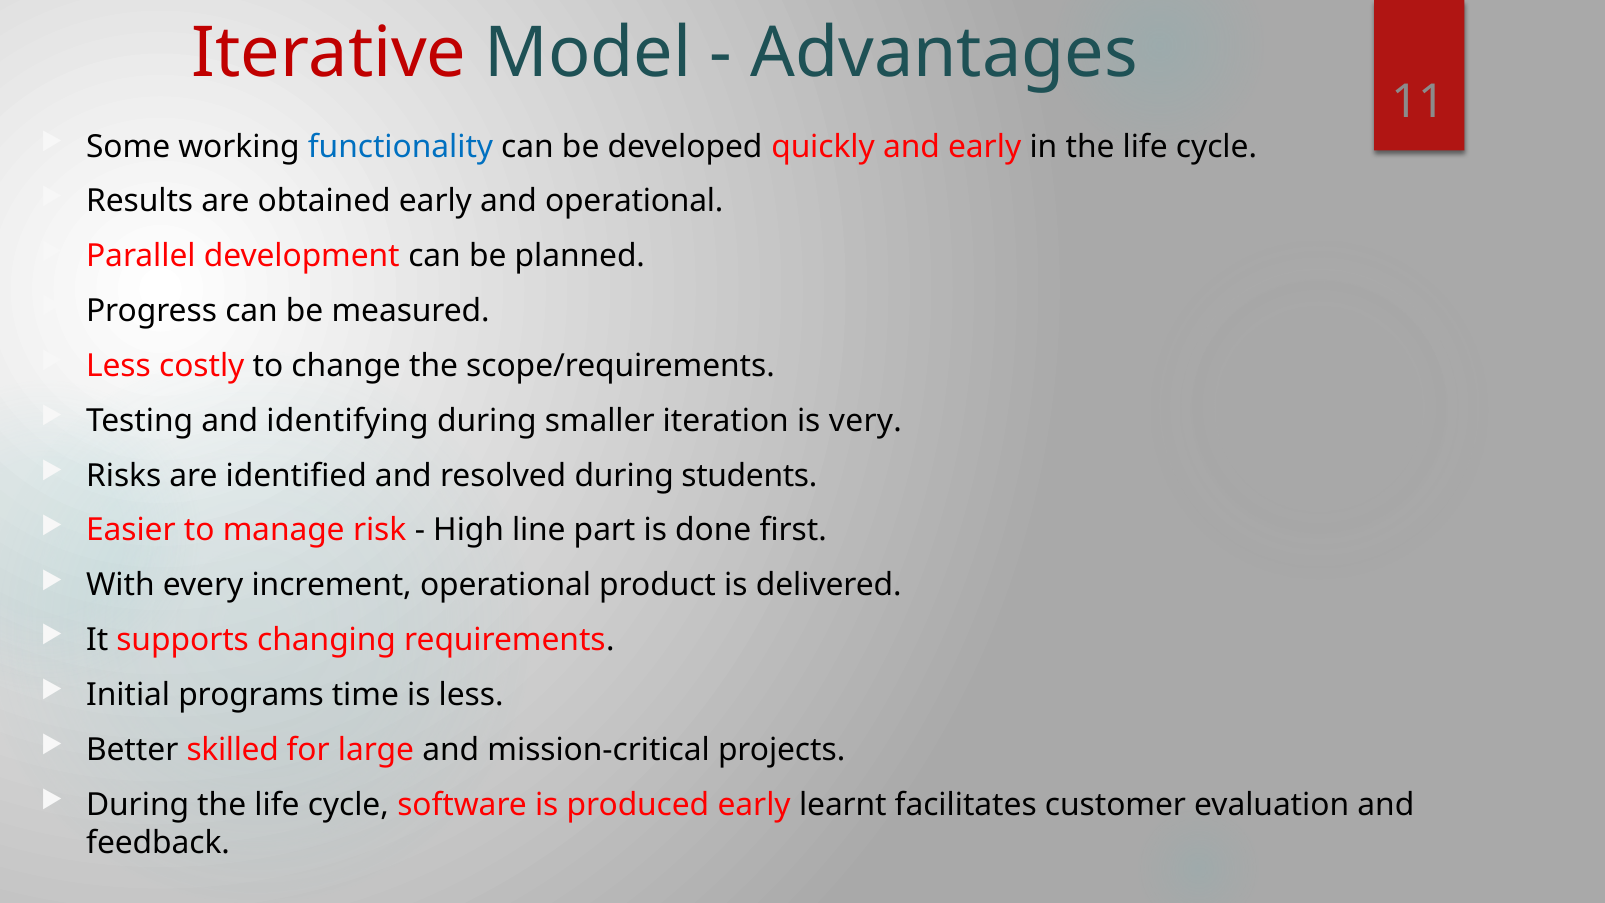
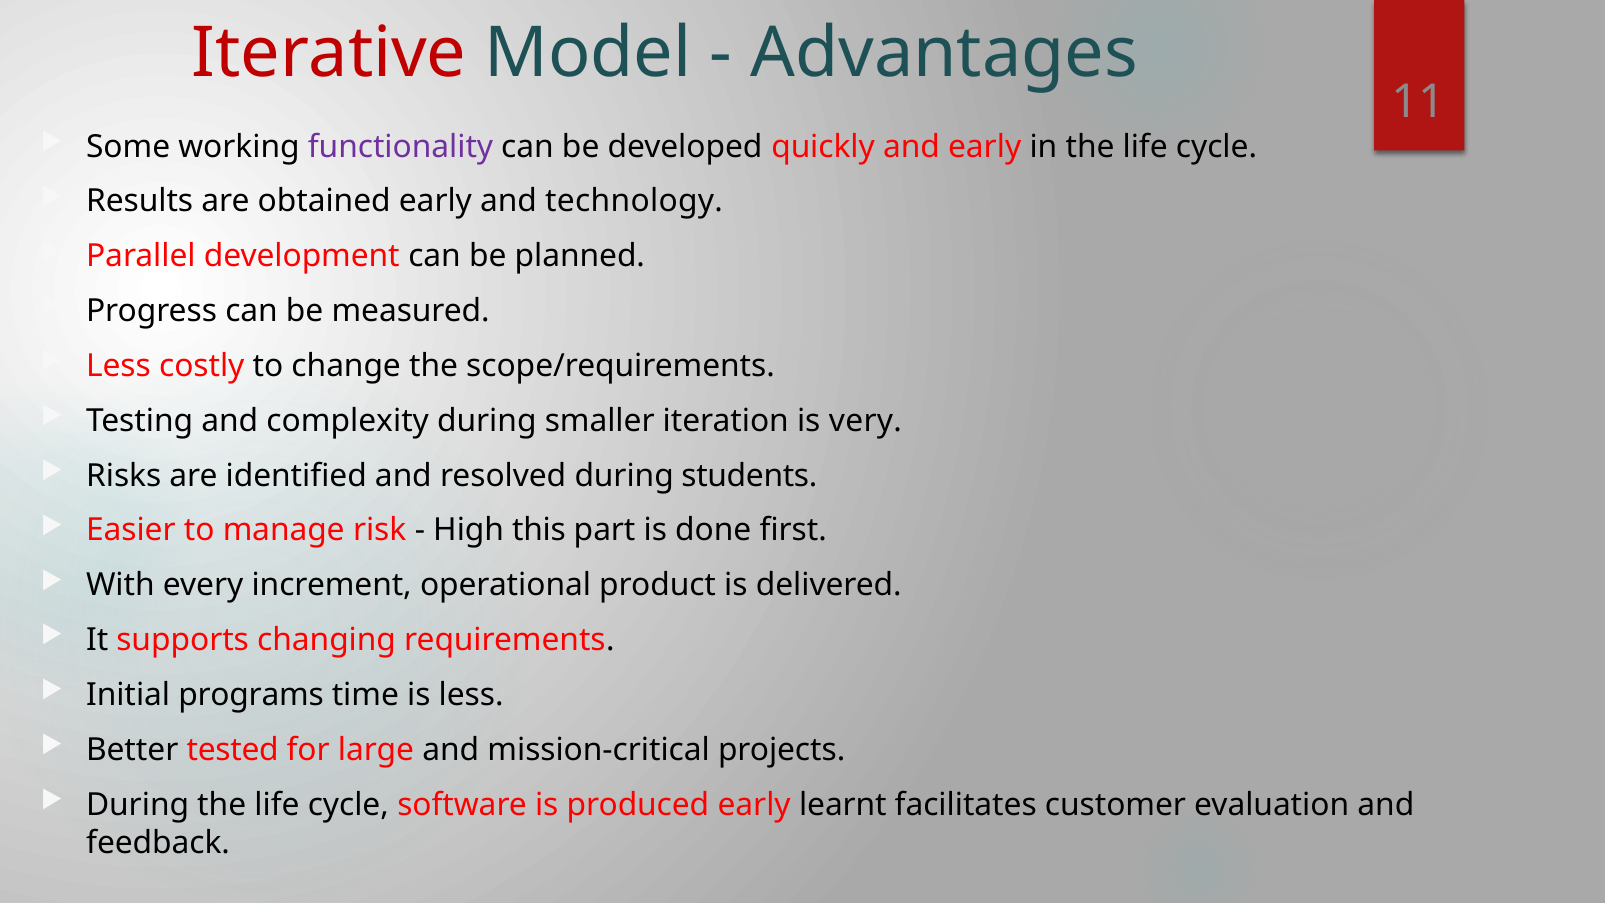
functionality colour: blue -> purple
and operational: operational -> technology
identifying: identifying -> complexity
line: line -> this
skilled: skilled -> tested
